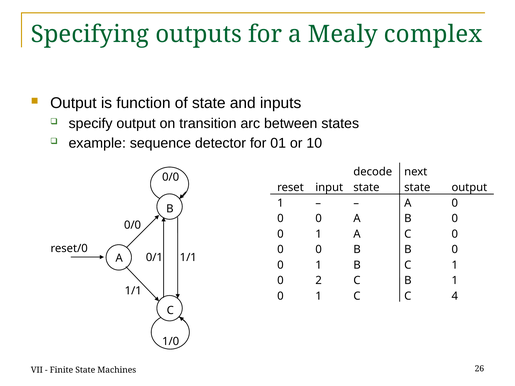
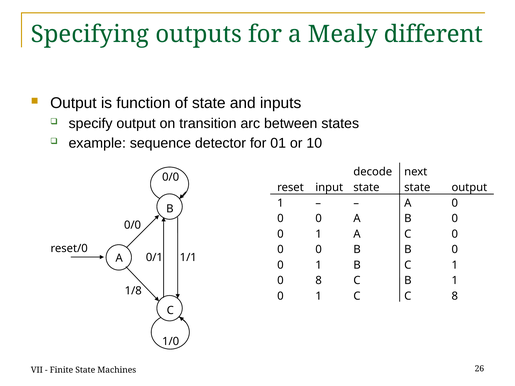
complex: complex -> different
0 2: 2 -> 8
1/1 at (133, 291): 1/1 -> 1/8
C 4: 4 -> 8
